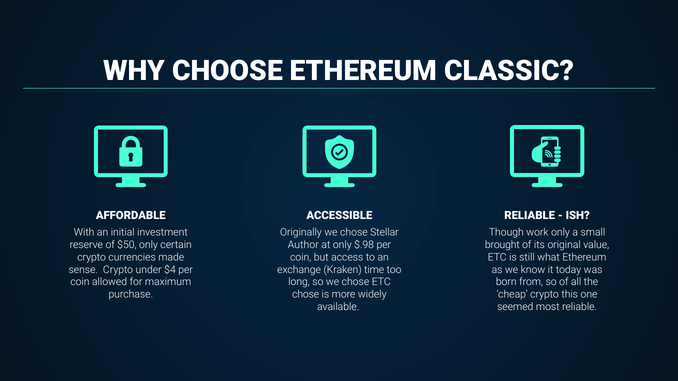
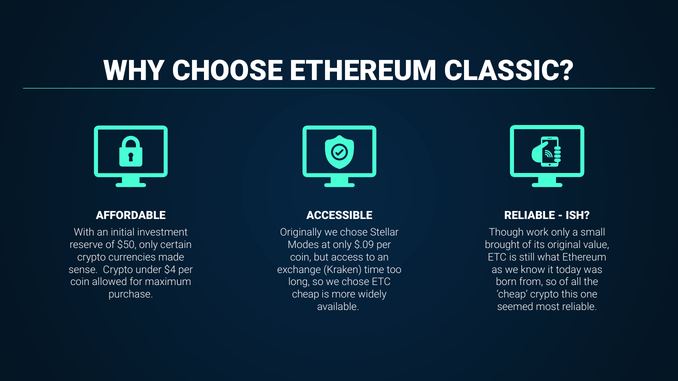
Author: Author -> Modes
$.98: $.98 -> $.09
chose at (306, 295): chose -> cheap
